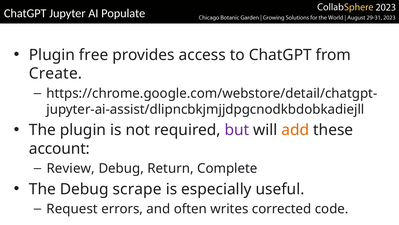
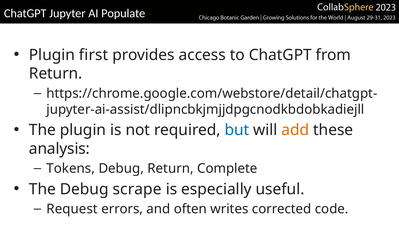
free: free -> first
Create at (56, 73): Create -> Return
but colour: purple -> blue
account: account -> analysis
Review: Review -> Tokens
